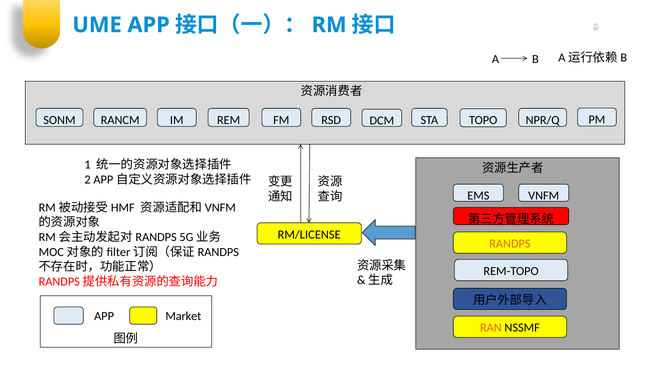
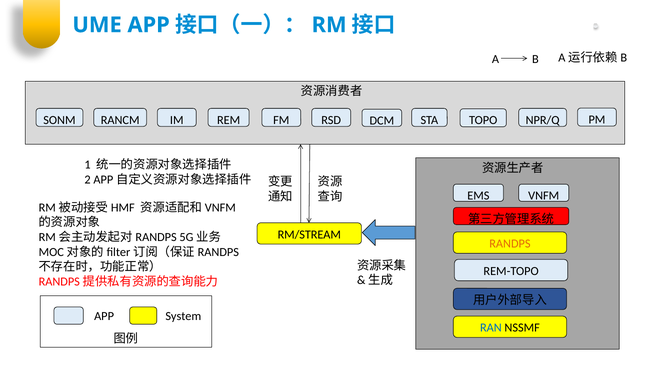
RM/LICENSE: RM/LICENSE -> RM/STREAM
Market: Market -> System
RAN colour: orange -> blue
